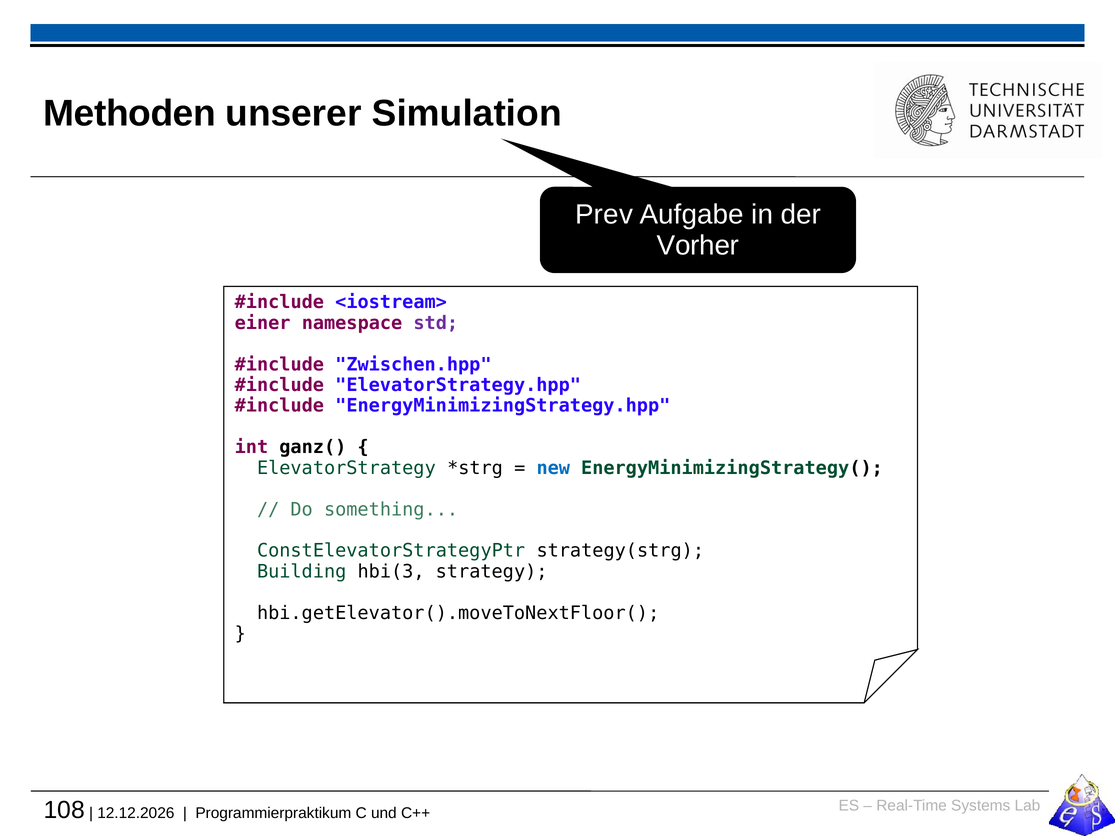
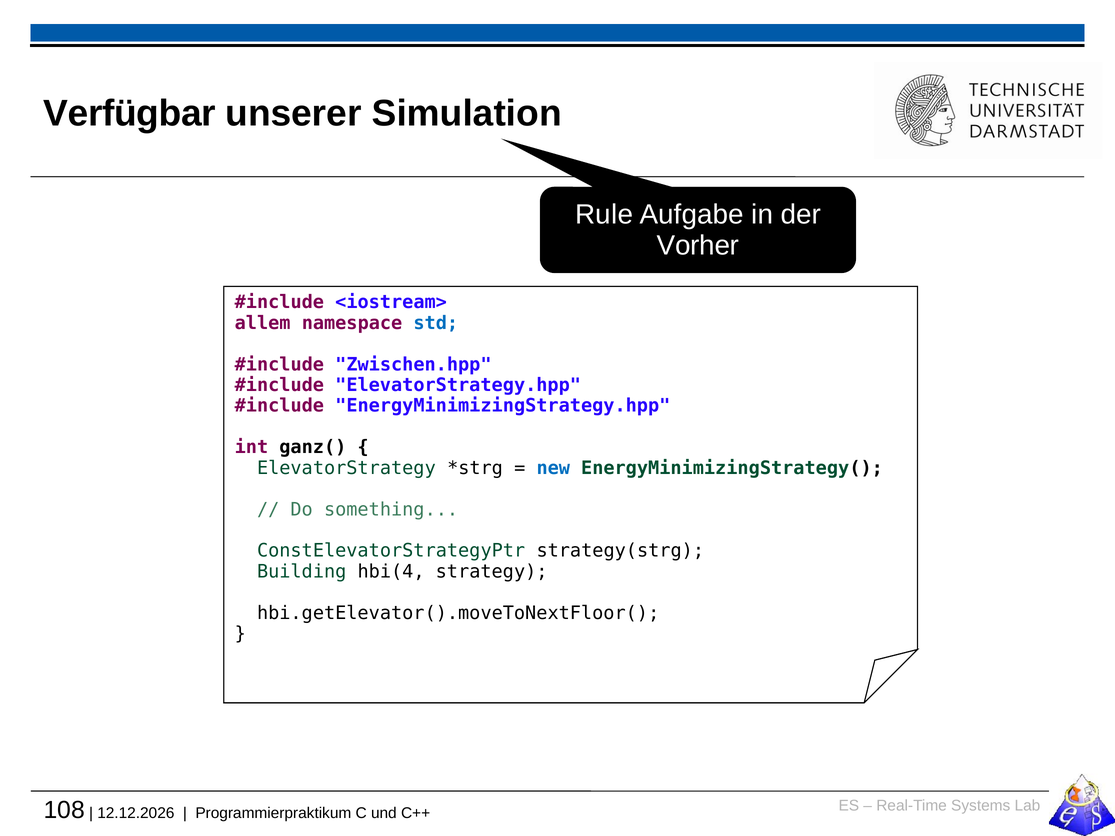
Methoden: Methoden -> Verfügbar
Prev: Prev -> Rule
einer: einer -> allem
std colour: purple -> blue
hbi(3: hbi(3 -> hbi(4
